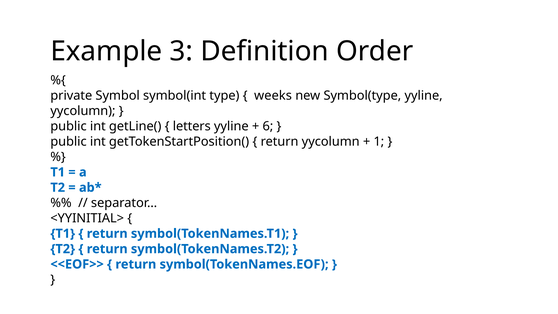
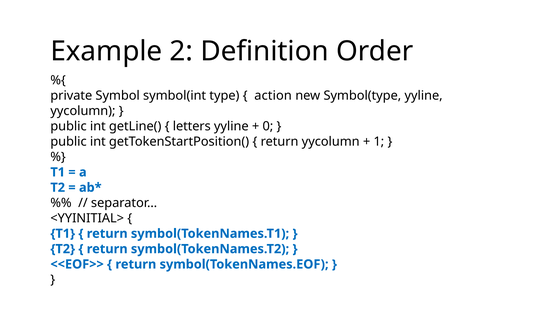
3: 3 -> 2
weeks: weeks -> action
6: 6 -> 0
